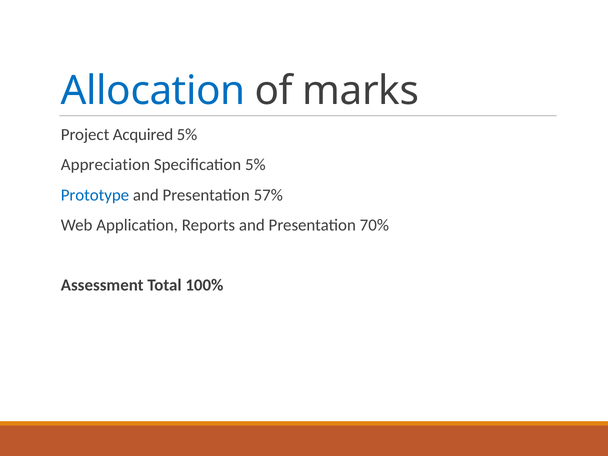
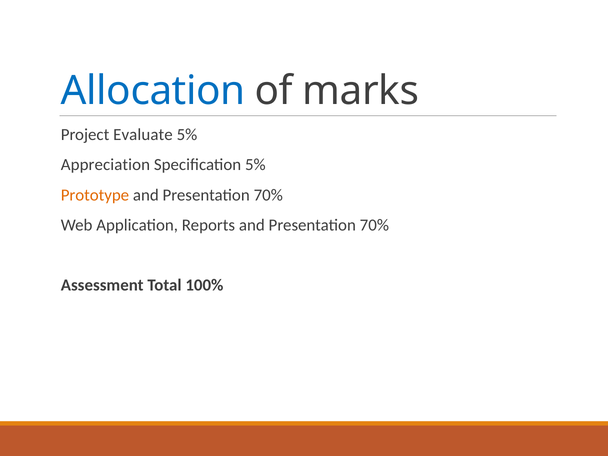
Acquired: Acquired -> Evaluate
Prototype colour: blue -> orange
57% at (268, 195): 57% -> 70%
